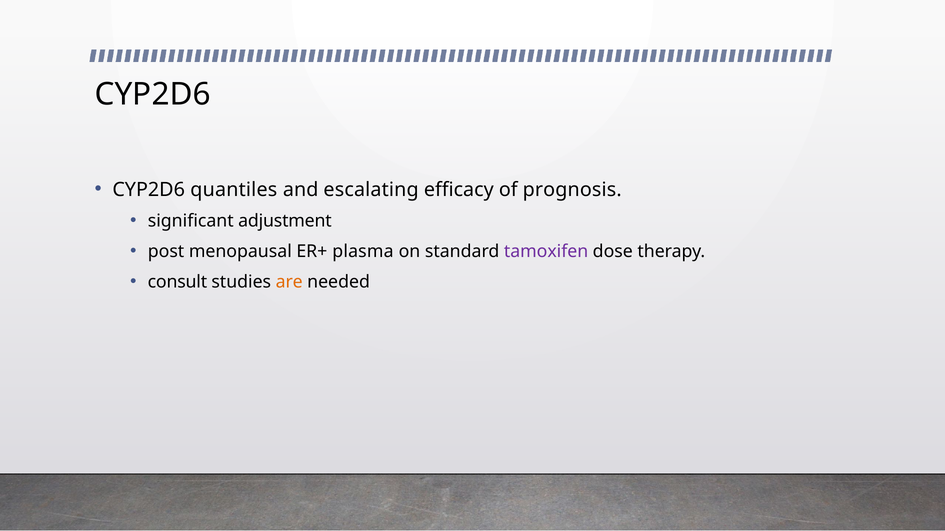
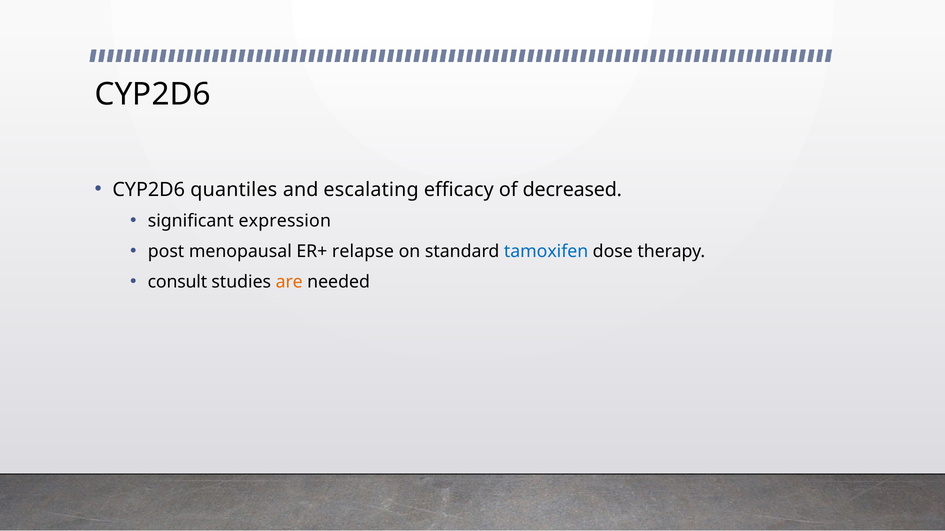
prognosis: prognosis -> decreased
adjustment: adjustment -> expression
plasma: plasma -> relapse
tamoxifen colour: purple -> blue
